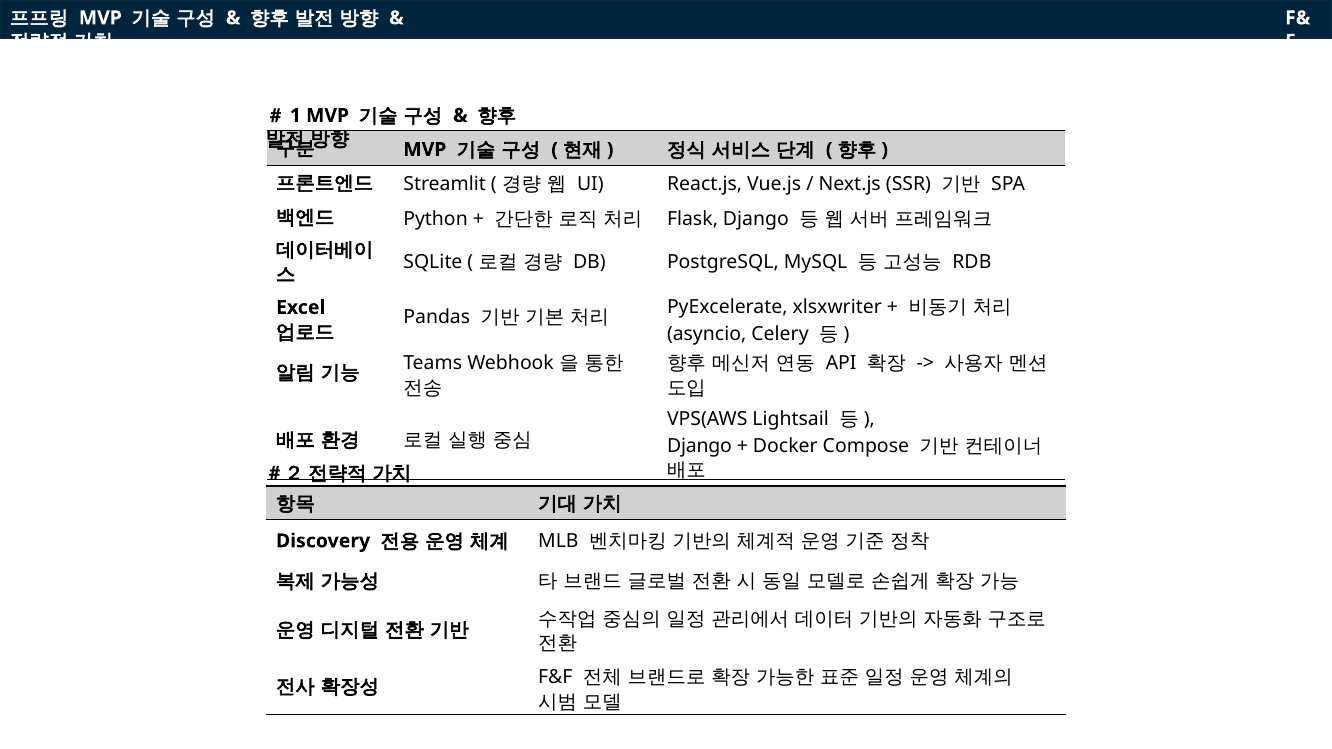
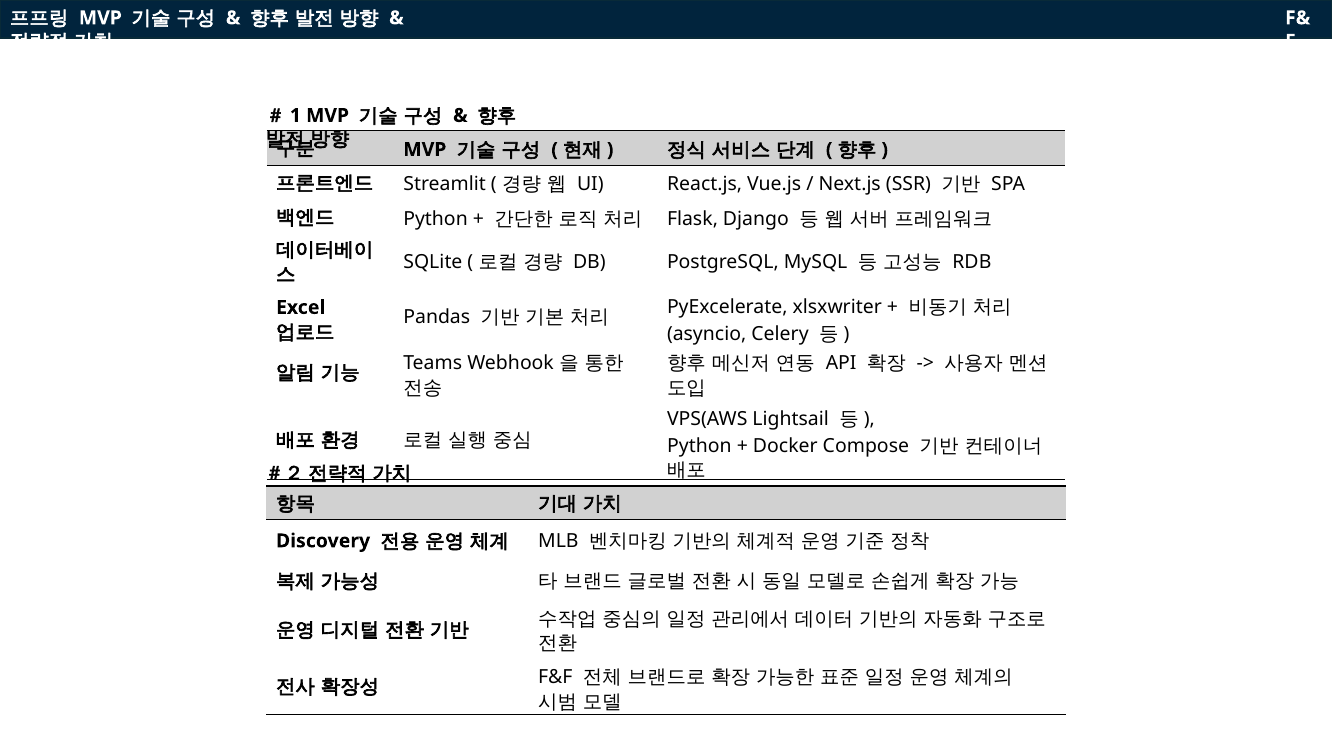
Django at (699, 446): Django -> Python
